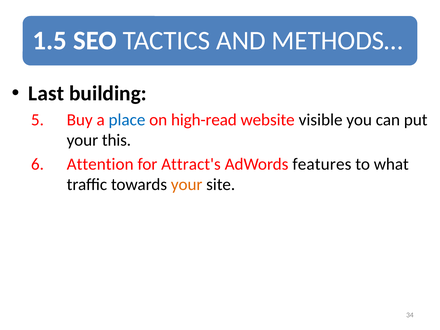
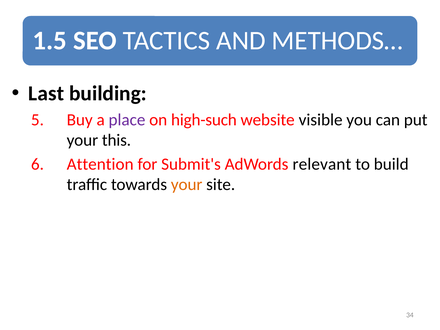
place colour: blue -> purple
high-read: high-read -> high-such
Attract's: Attract's -> Submit's
features: features -> relevant
what: what -> build
